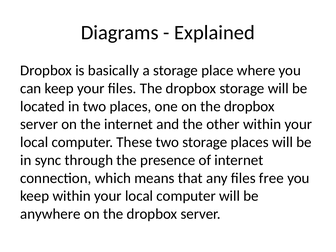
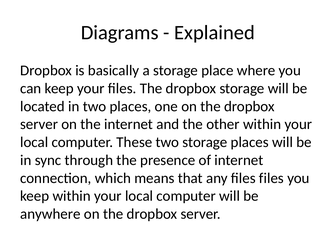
files free: free -> files
